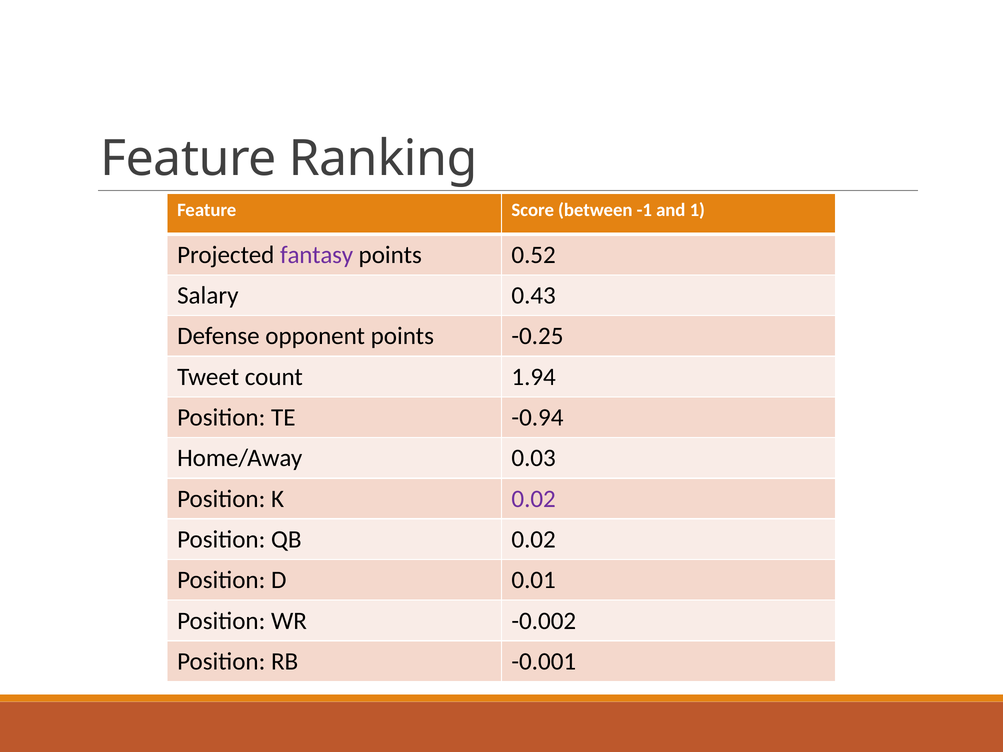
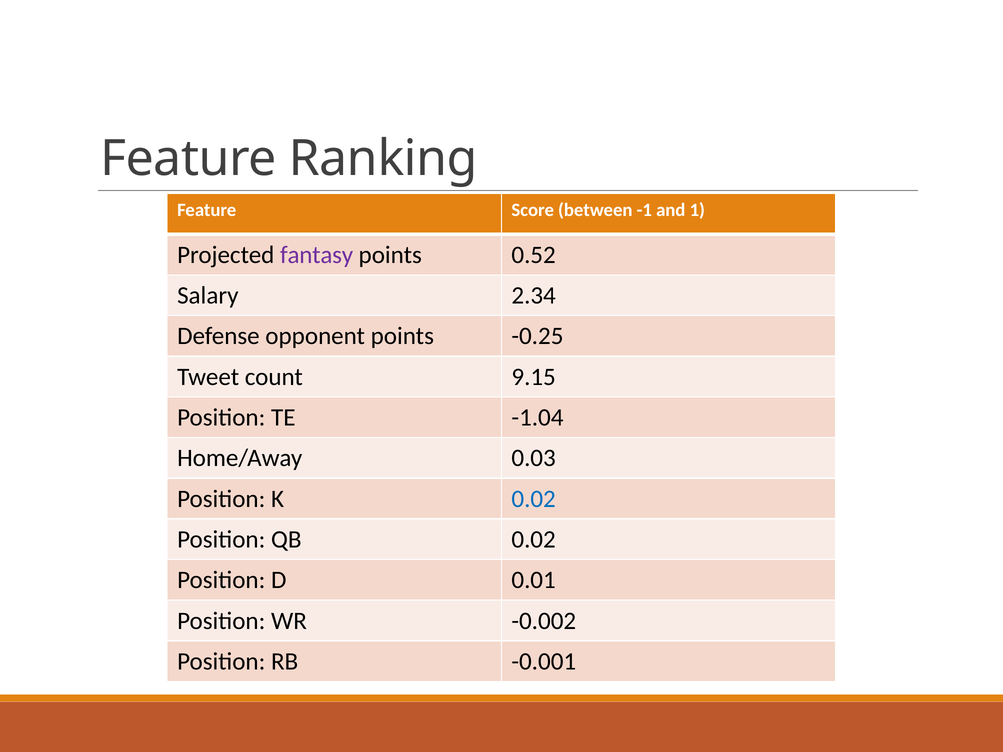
0.43: 0.43 -> 2.34
1.94: 1.94 -> 9.15
-0.94: -0.94 -> -1.04
0.02 at (534, 499) colour: purple -> blue
